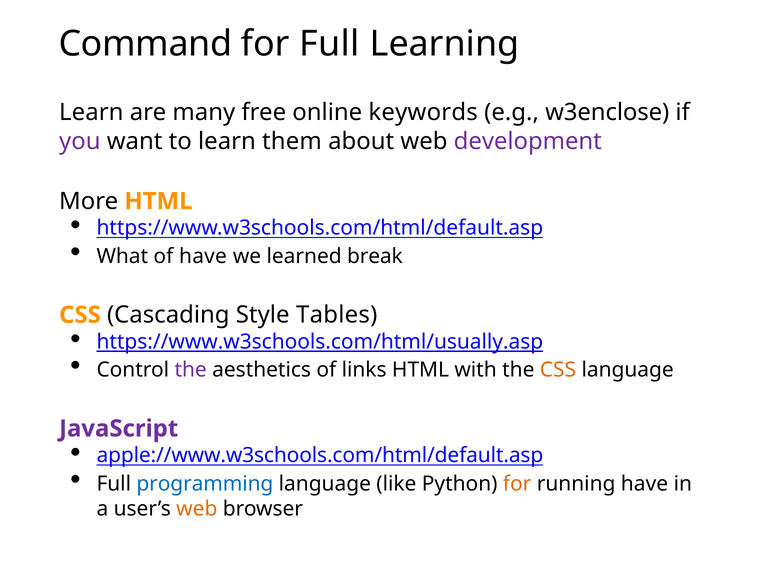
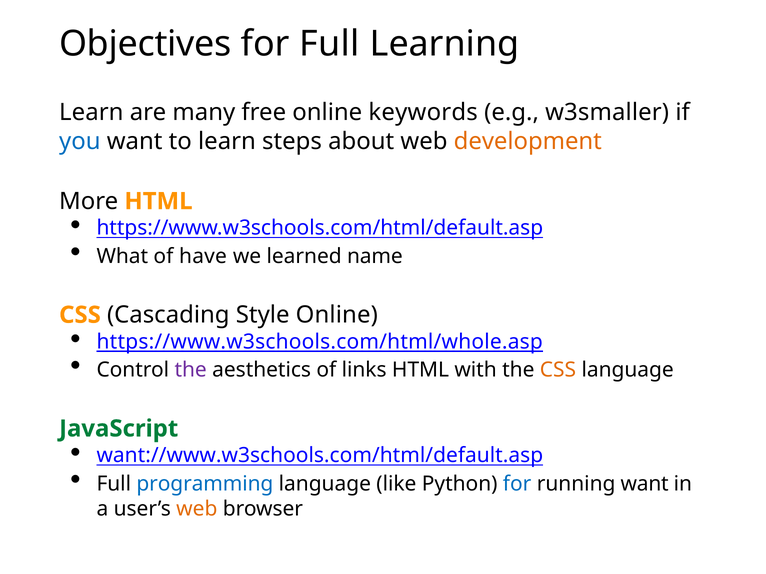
Command: Command -> Objectives
w3enclose: w3enclose -> w3smaller
you colour: purple -> blue
them: them -> steps
development colour: purple -> orange
break: break -> name
Style Tables: Tables -> Online
https://www.w3schools.com/html/usually.asp: https://www.w3schools.com/html/usually.asp -> https://www.w3schools.com/html/whole.asp
JavaScript colour: purple -> green
apple://www.w3schools.com/html/default.asp: apple://www.w3schools.com/html/default.asp -> want://www.w3schools.com/html/default.asp
for at (517, 484) colour: orange -> blue
running have: have -> want
